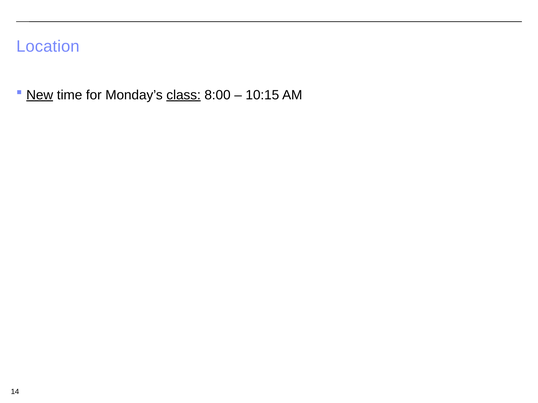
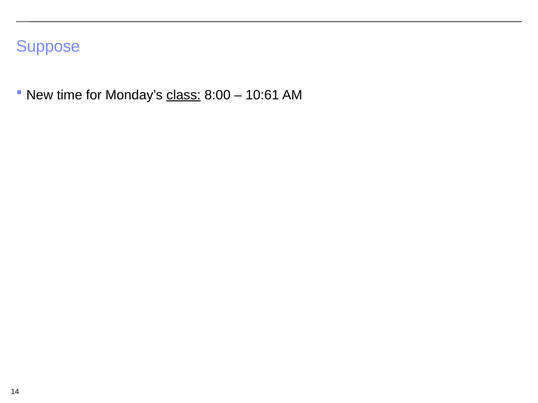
Location: Location -> Suppose
New underline: present -> none
10:15: 10:15 -> 10:61
